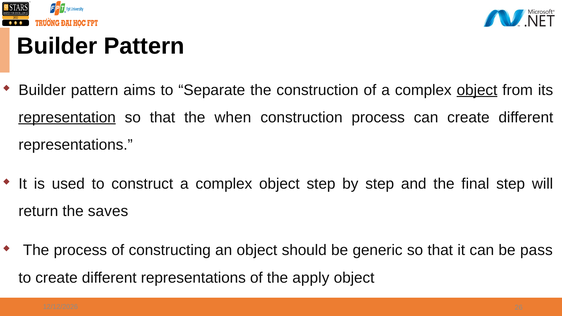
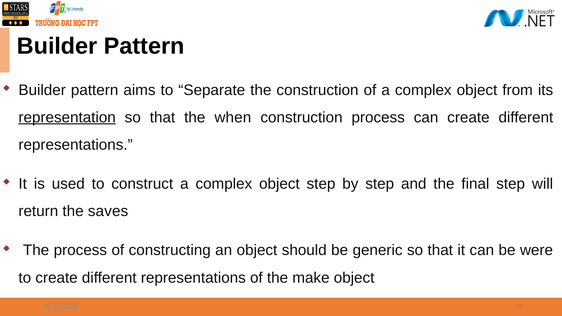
object at (477, 90) underline: present -> none
pass: pass -> were
apply: apply -> make
